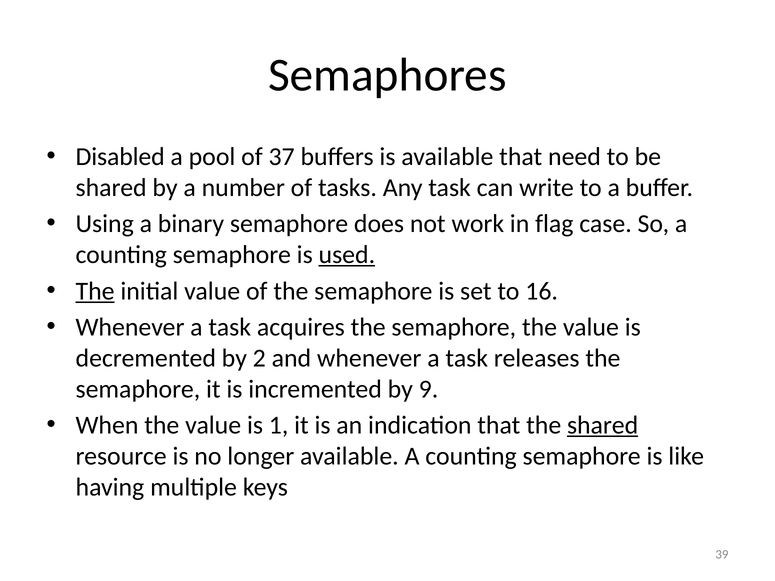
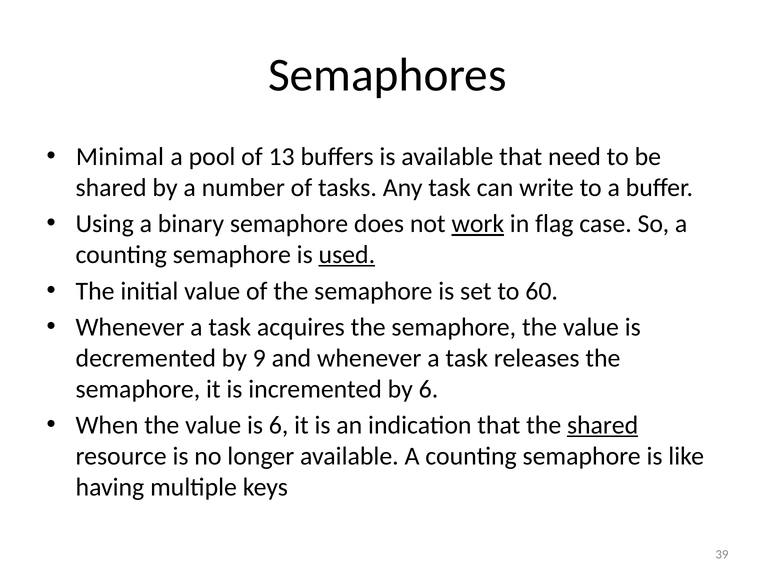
Disabled: Disabled -> Minimal
37: 37 -> 13
work underline: none -> present
The at (95, 291) underline: present -> none
16: 16 -> 60
2: 2 -> 9
by 9: 9 -> 6
is 1: 1 -> 6
